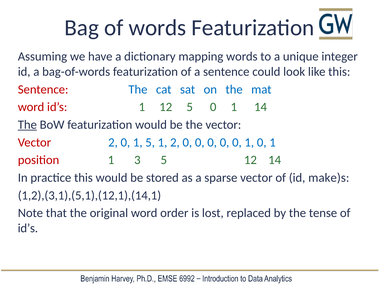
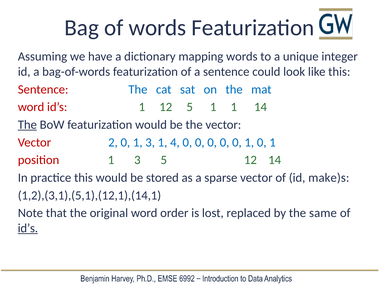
5 0: 0 -> 1
0 1 5: 5 -> 3
1 2: 2 -> 4
tense: tense -> same
id’s at (28, 228) underline: none -> present
